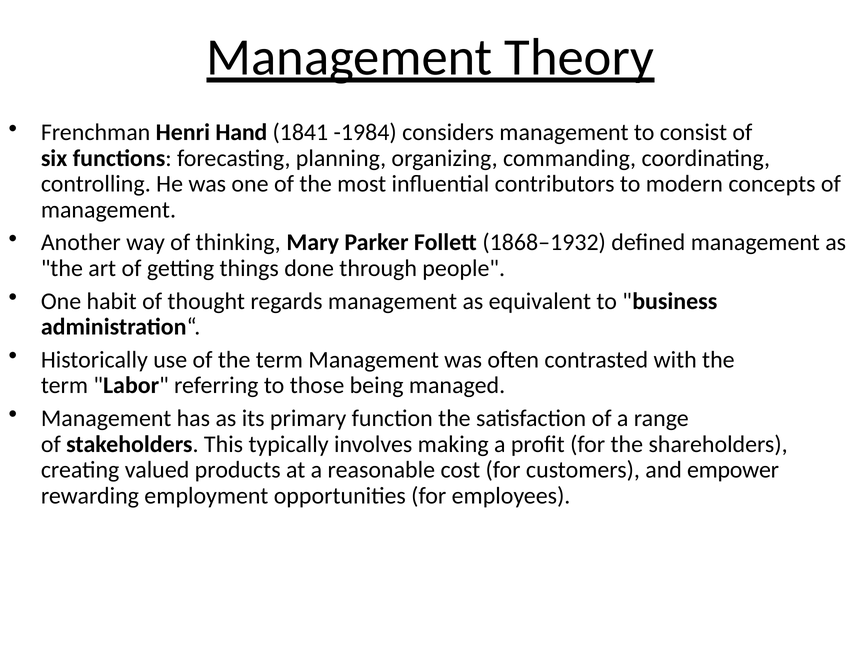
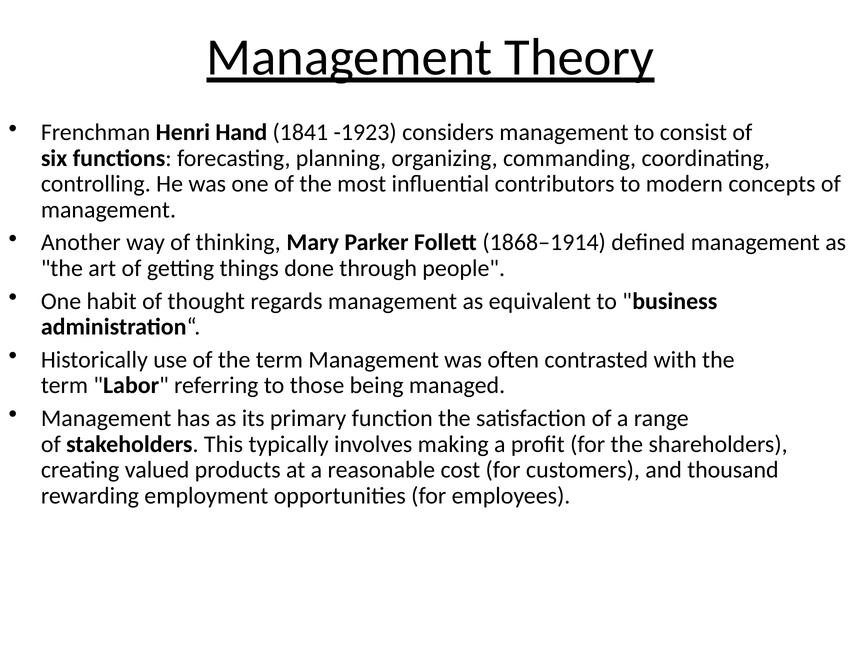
-1984: -1984 -> -1923
1868–1932: 1868–1932 -> 1868–1914
empower: empower -> thousand
